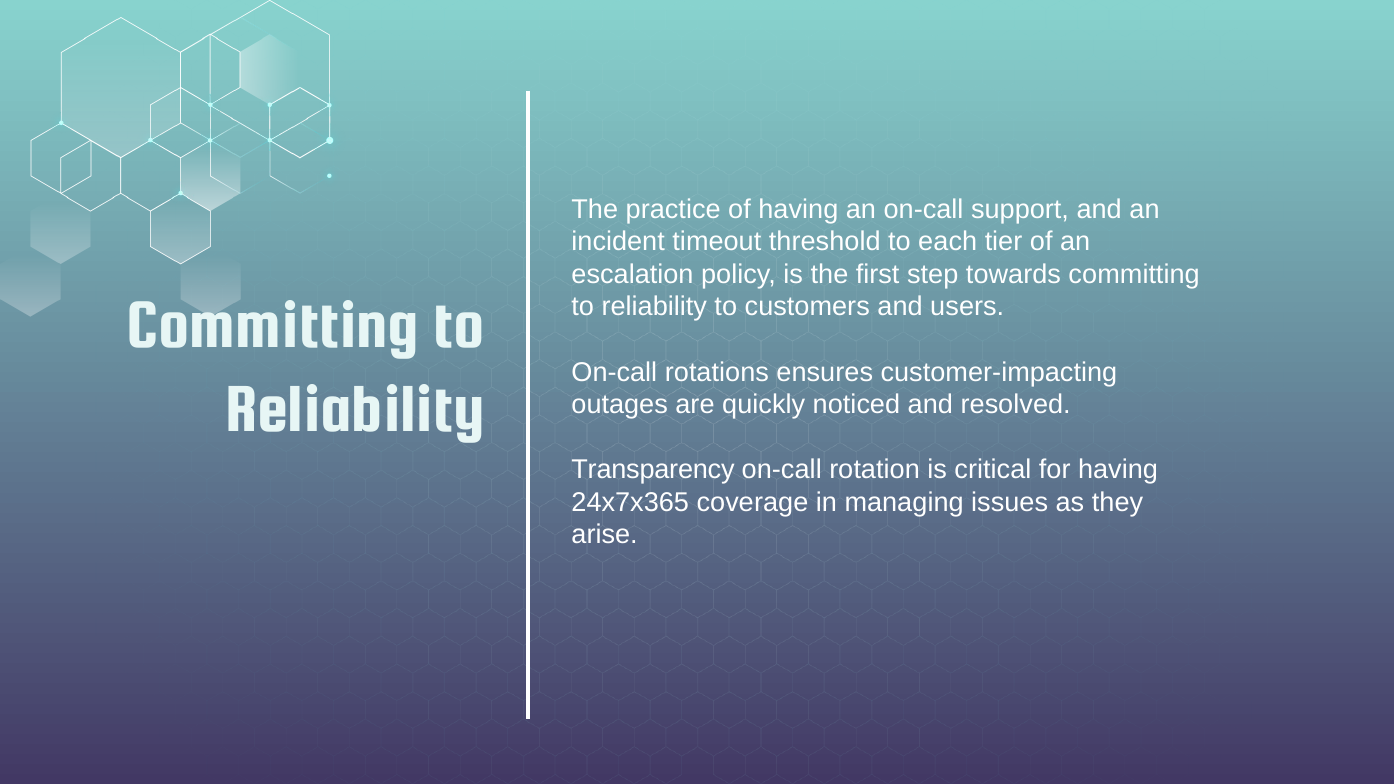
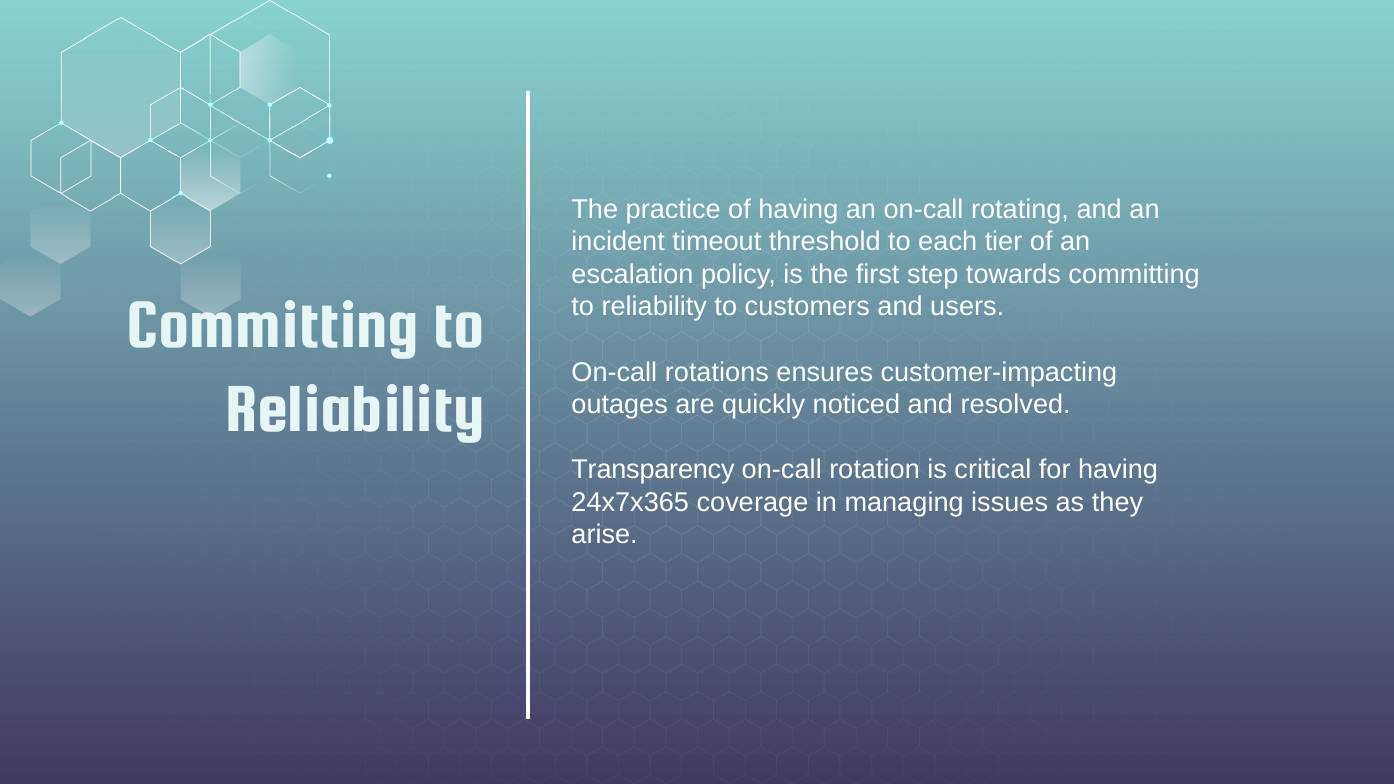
support: support -> rotating
